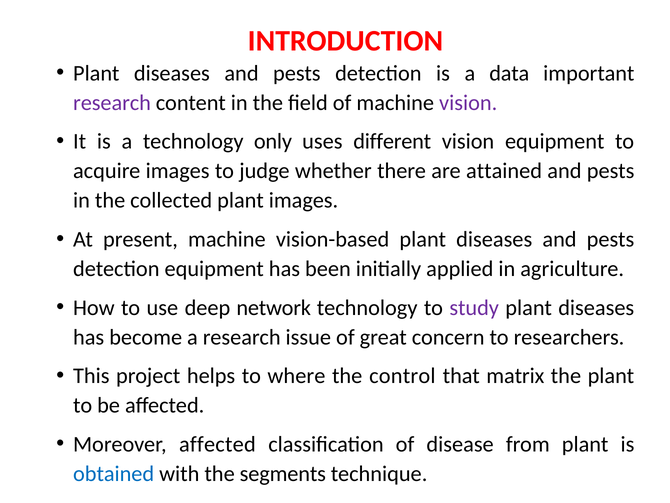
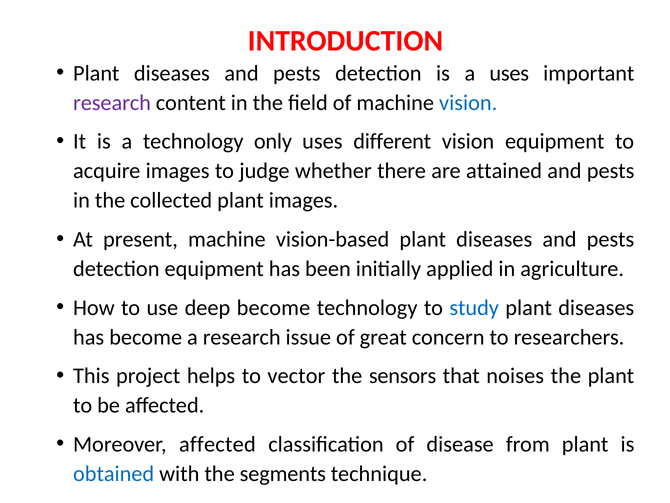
a data: data -> uses
vision at (468, 103) colour: purple -> blue
deep network: network -> become
study colour: purple -> blue
where: where -> vector
control: control -> sensors
matrix: matrix -> noises
